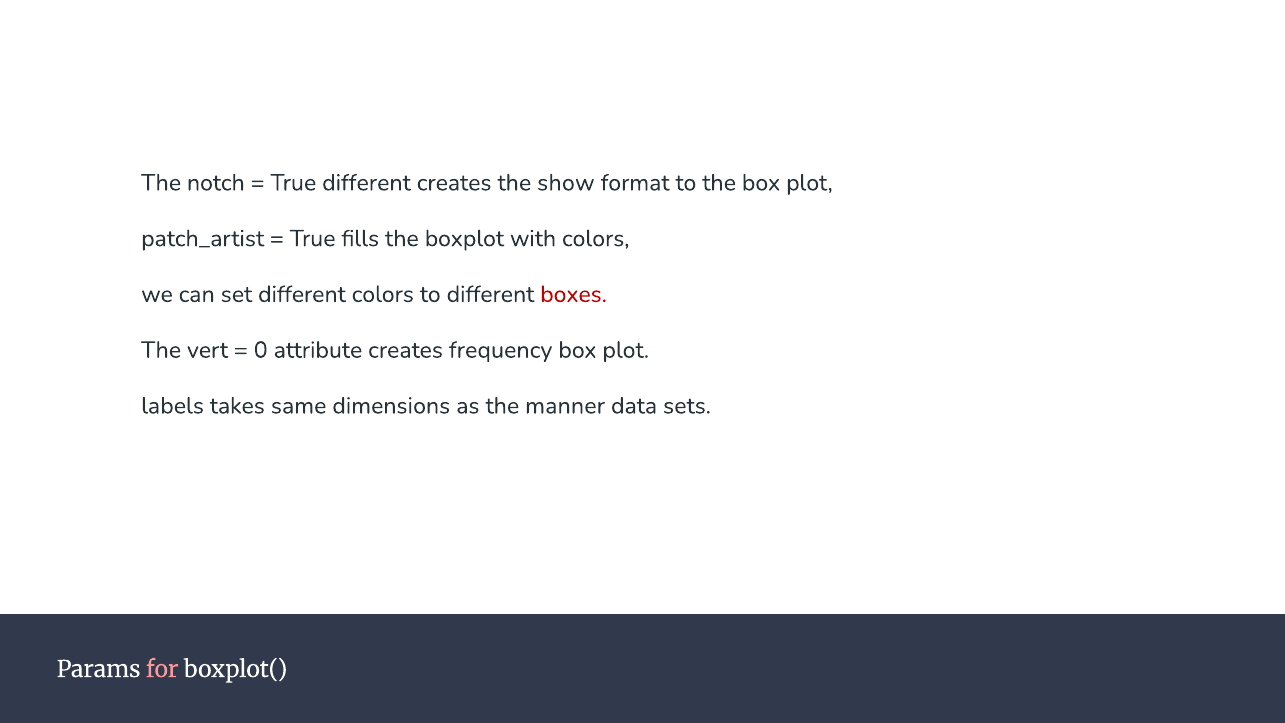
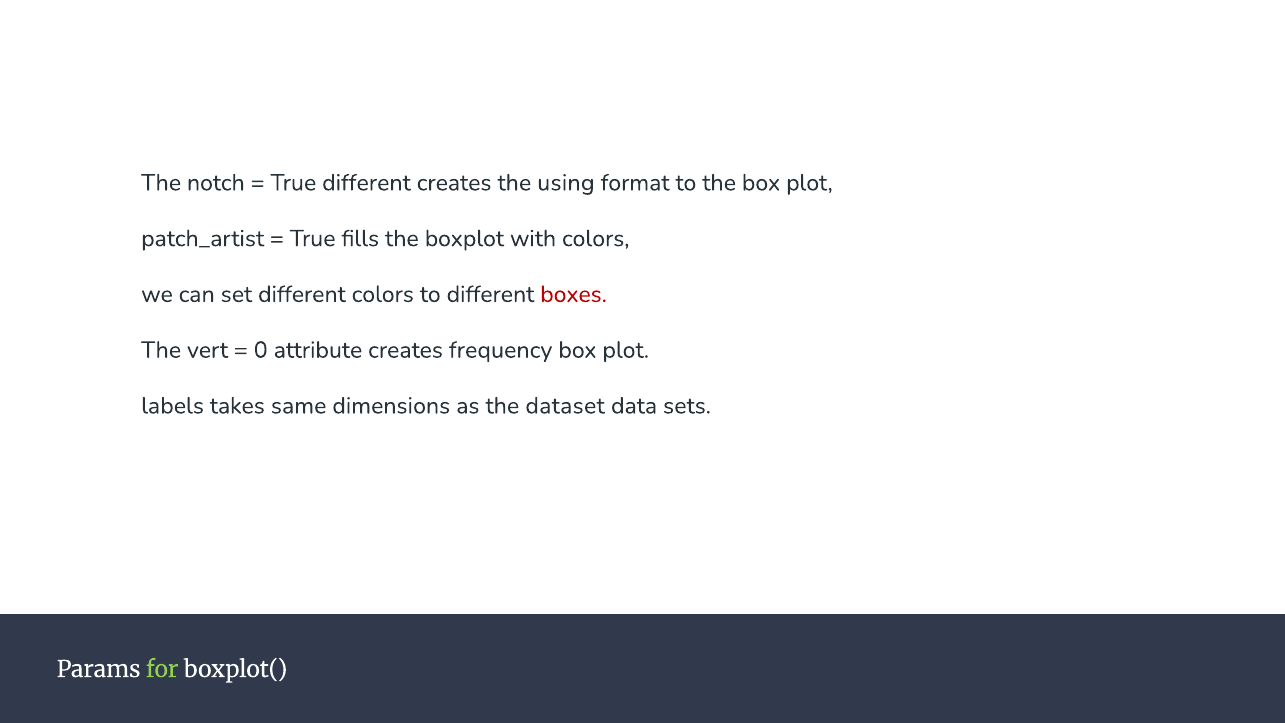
show: show -> using
manner: manner -> dataset
for colour: pink -> light green
